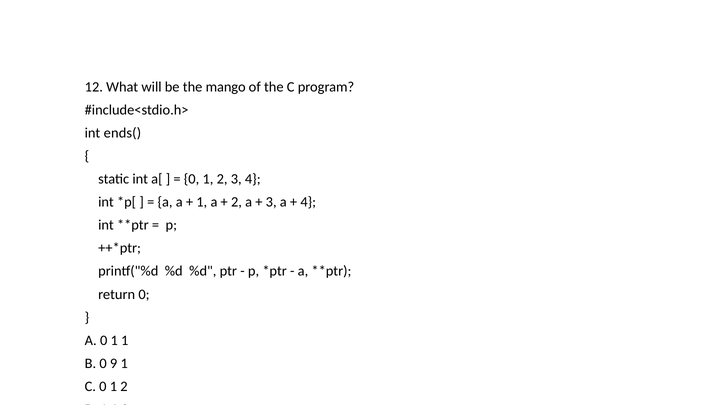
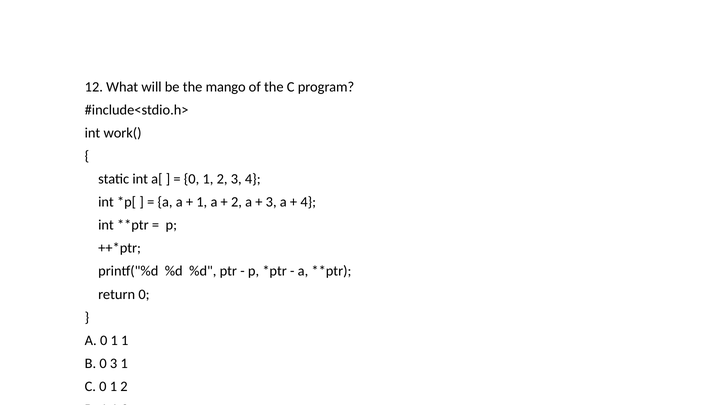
ends(: ends( -> work(
0 9: 9 -> 3
